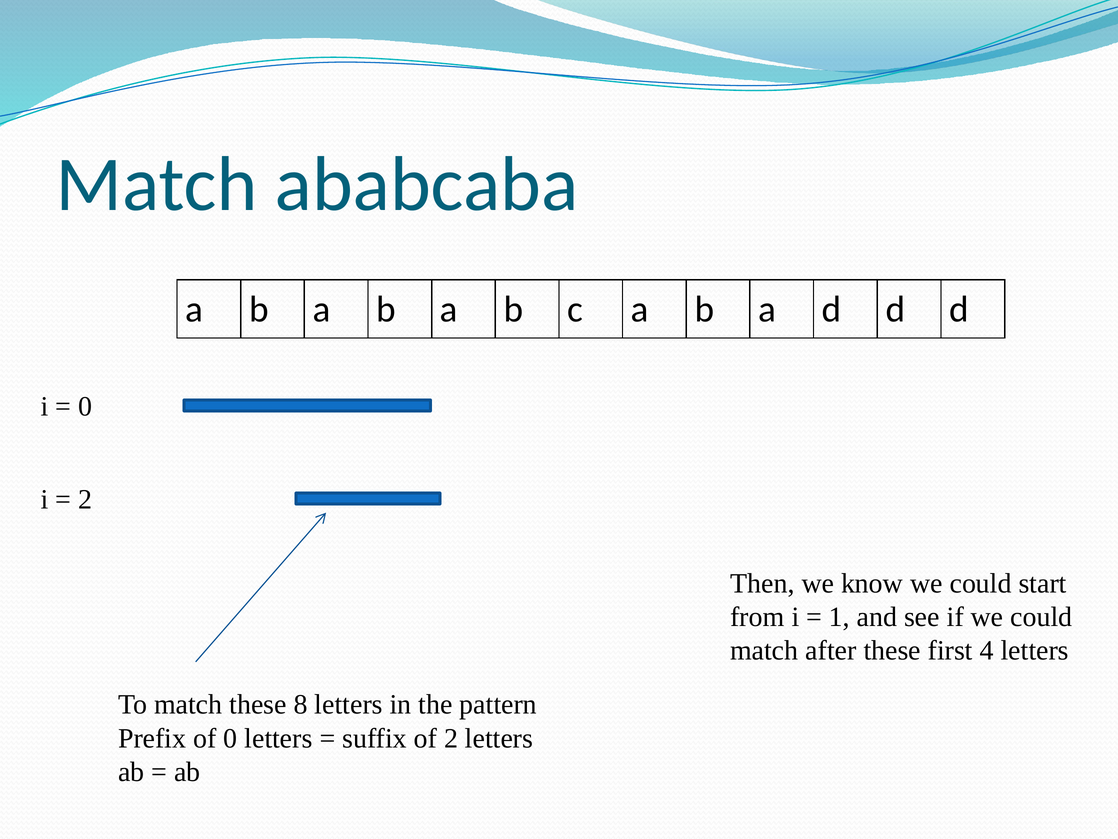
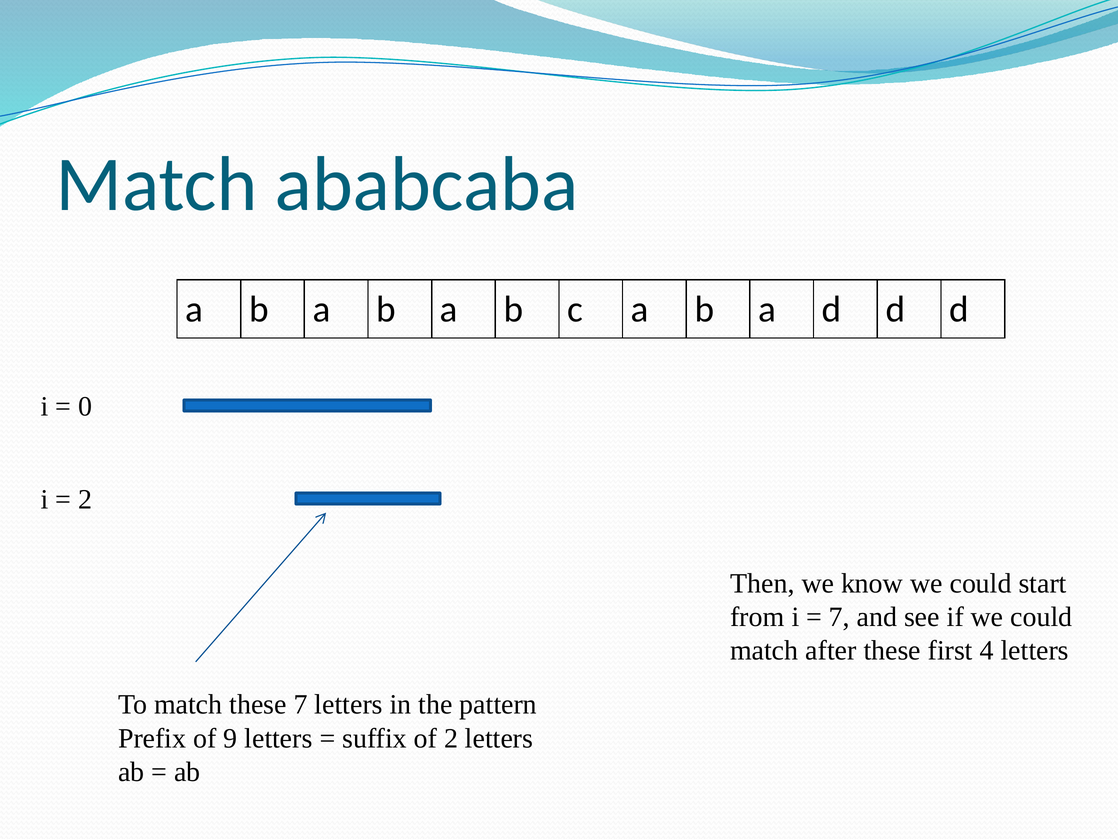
1 at (839, 617): 1 -> 7
these 8: 8 -> 7
of 0: 0 -> 9
